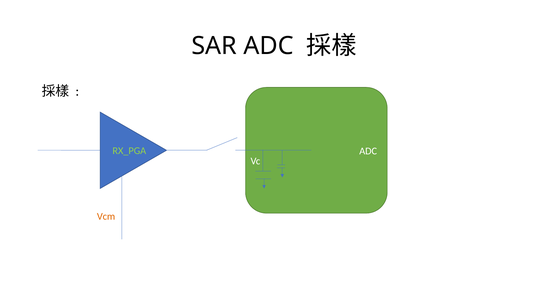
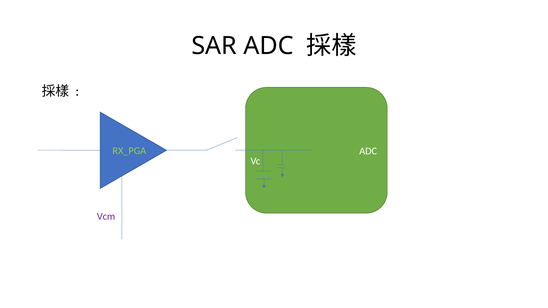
Vcm colour: orange -> purple
